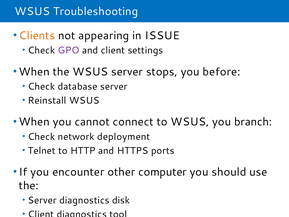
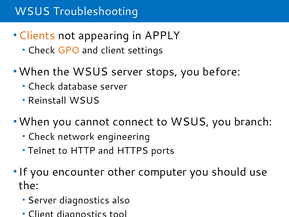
ISSUE: ISSUE -> APPLY
GPO colour: purple -> orange
deployment: deployment -> engineering
disk: disk -> also
